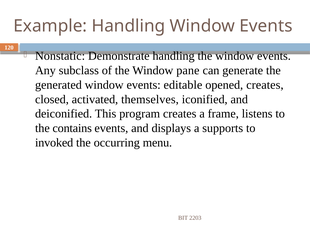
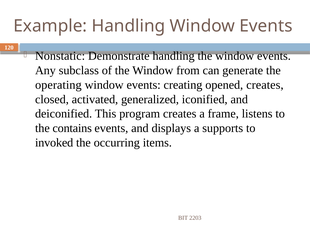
pane: pane -> from
generated: generated -> operating
editable: editable -> creating
themselves: themselves -> generalized
menu: menu -> items
